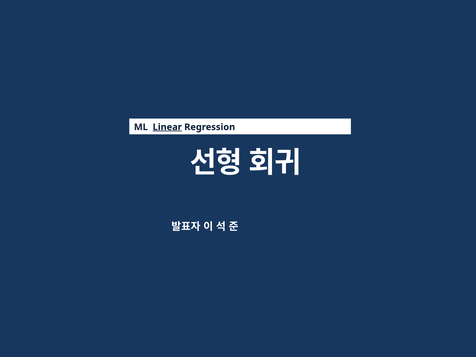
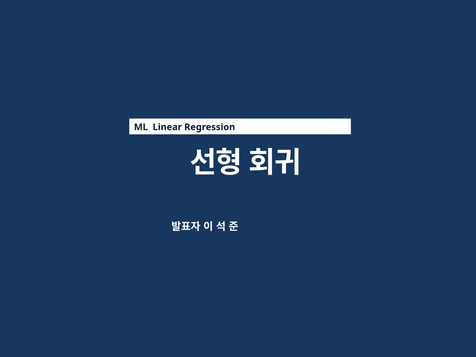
Linear underline: present -> none
